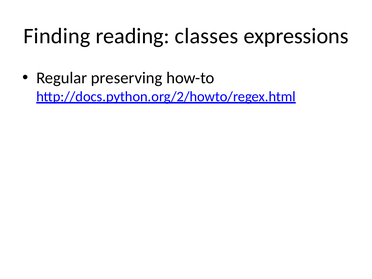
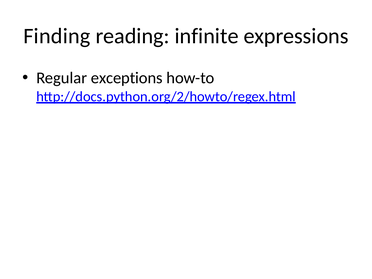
classes: classes -> infinite
preserving: preserving -> exceptions
